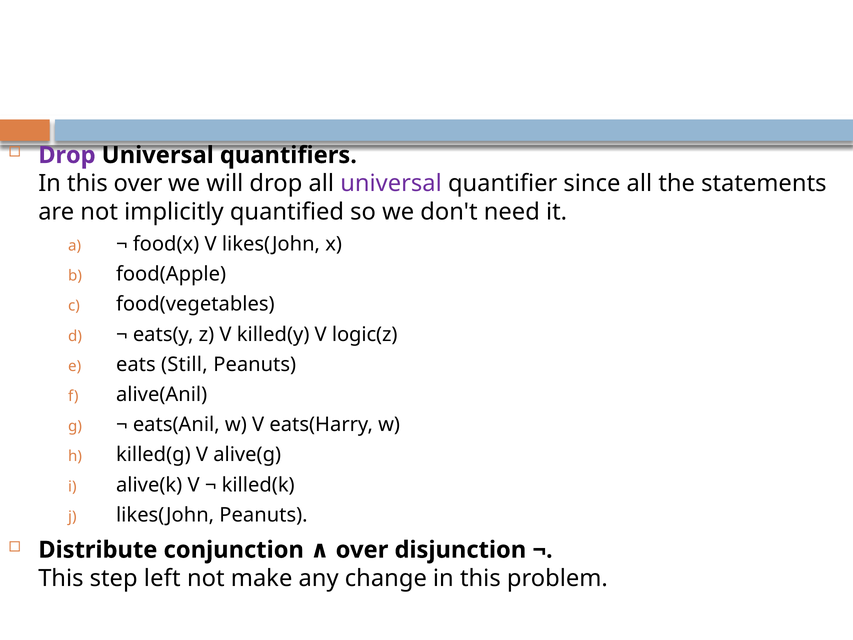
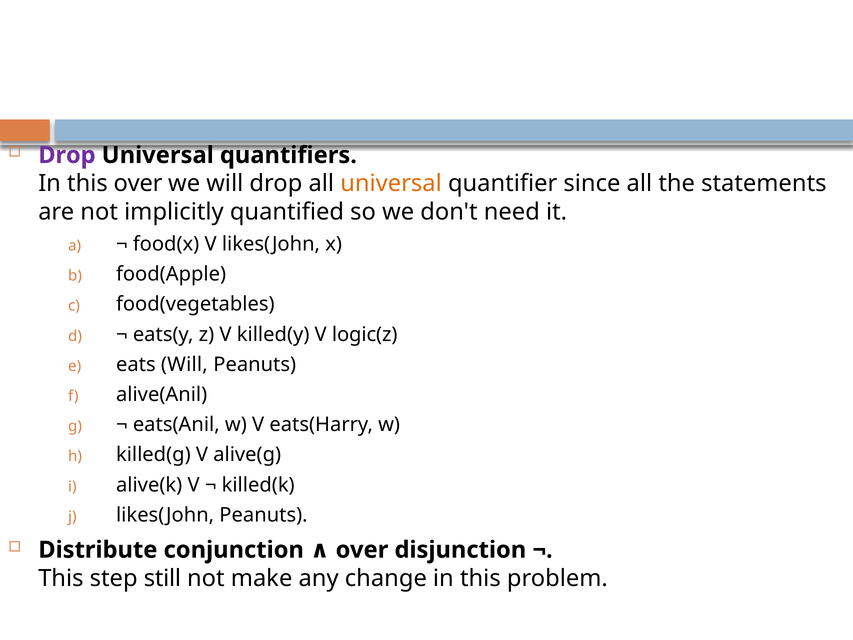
universal at (391, 184) colour: purple -> orange
eats Still: Still -> Will
left: left -> still
